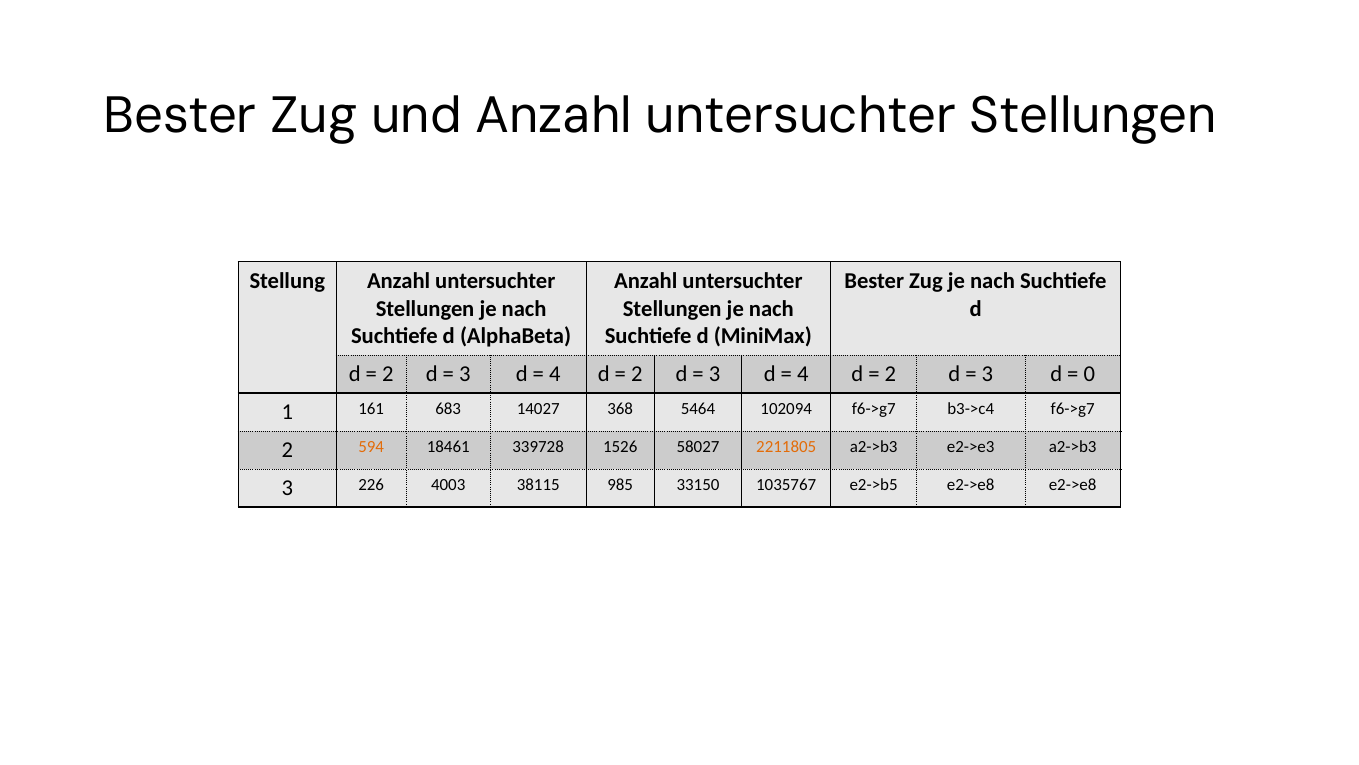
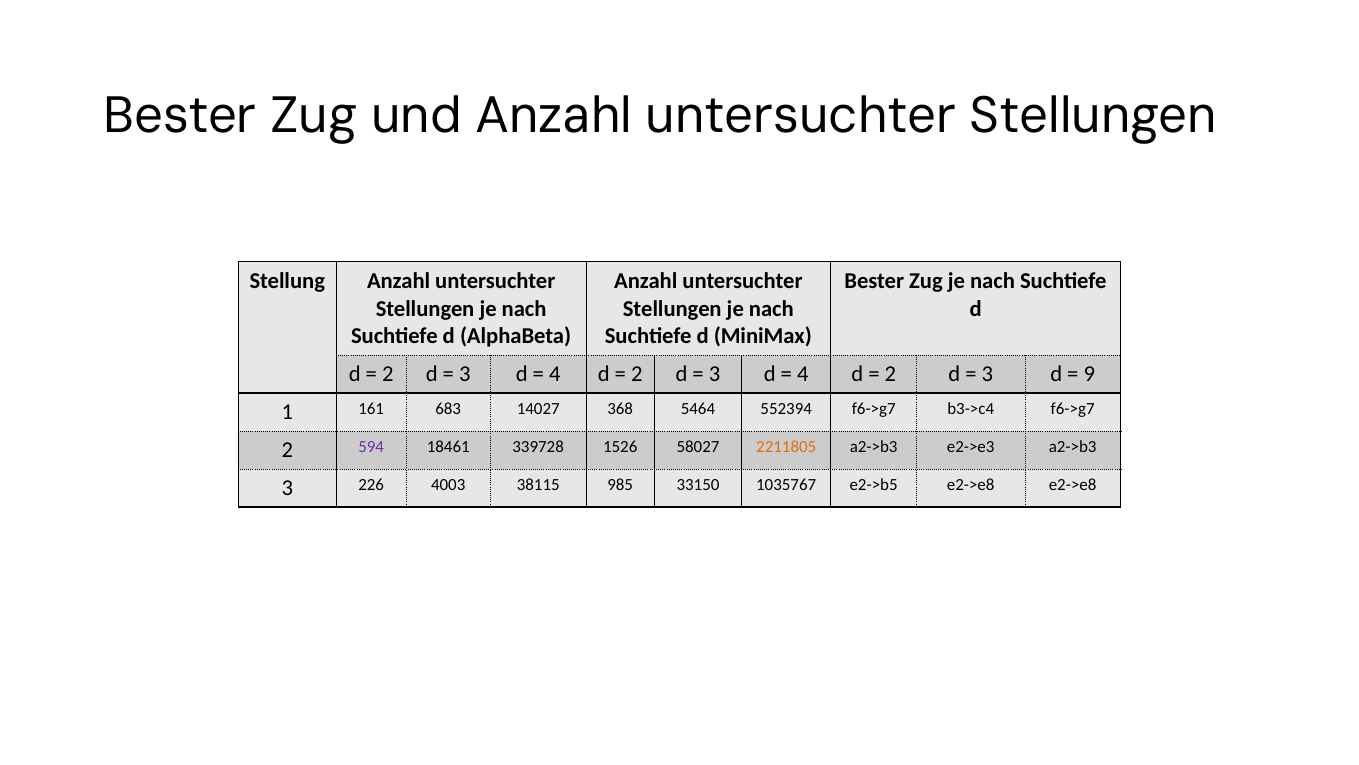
0: 0 -> 9
102094: 102094 -> 552394
594 colour: orange -> purple
